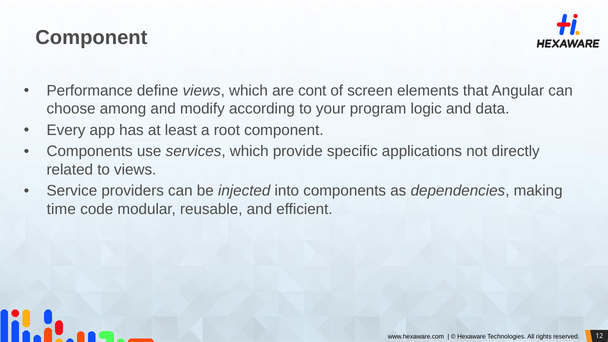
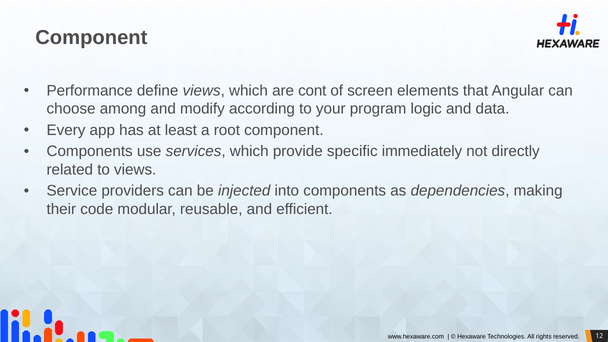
applications: applications -> immediately
time: time -> their
